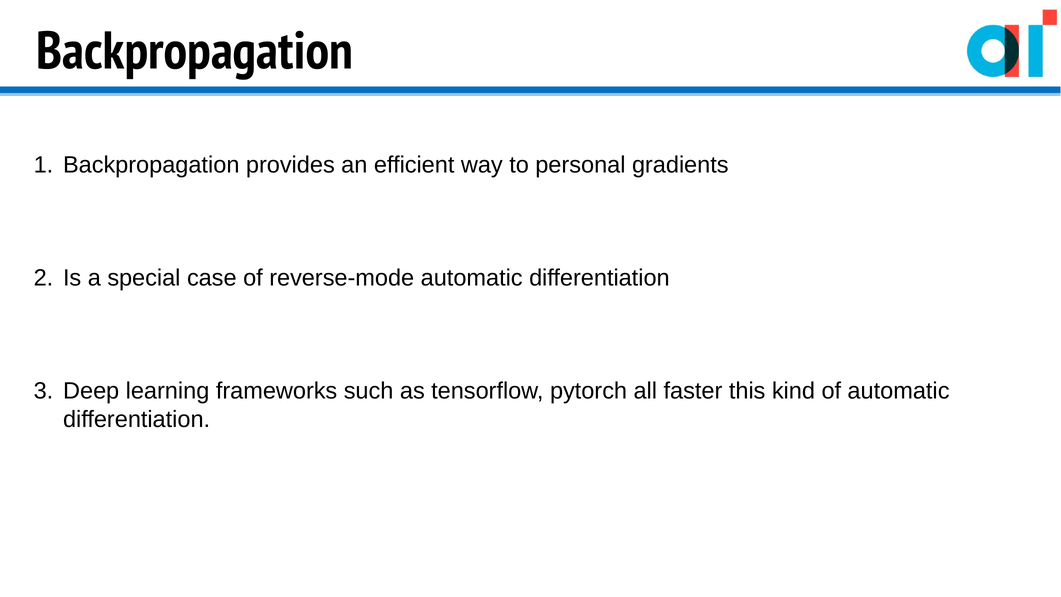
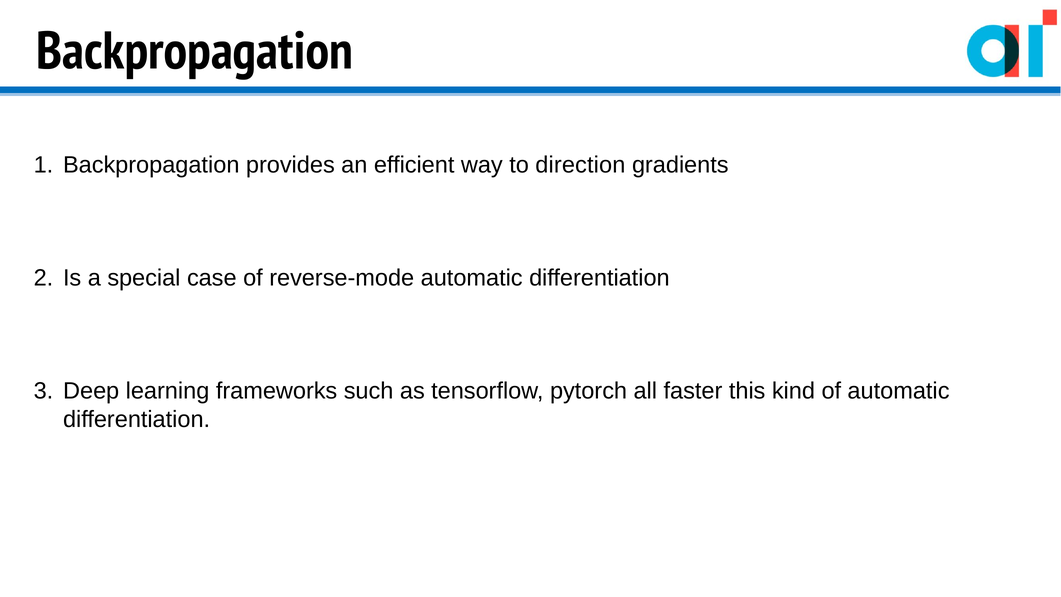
personal: personal -> direction
